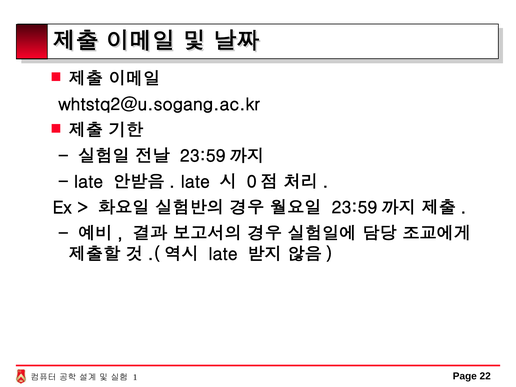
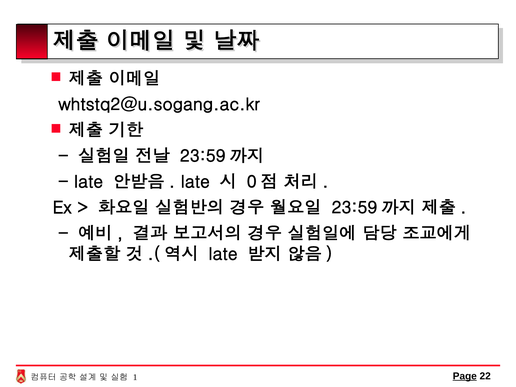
Page underline: none -> present
